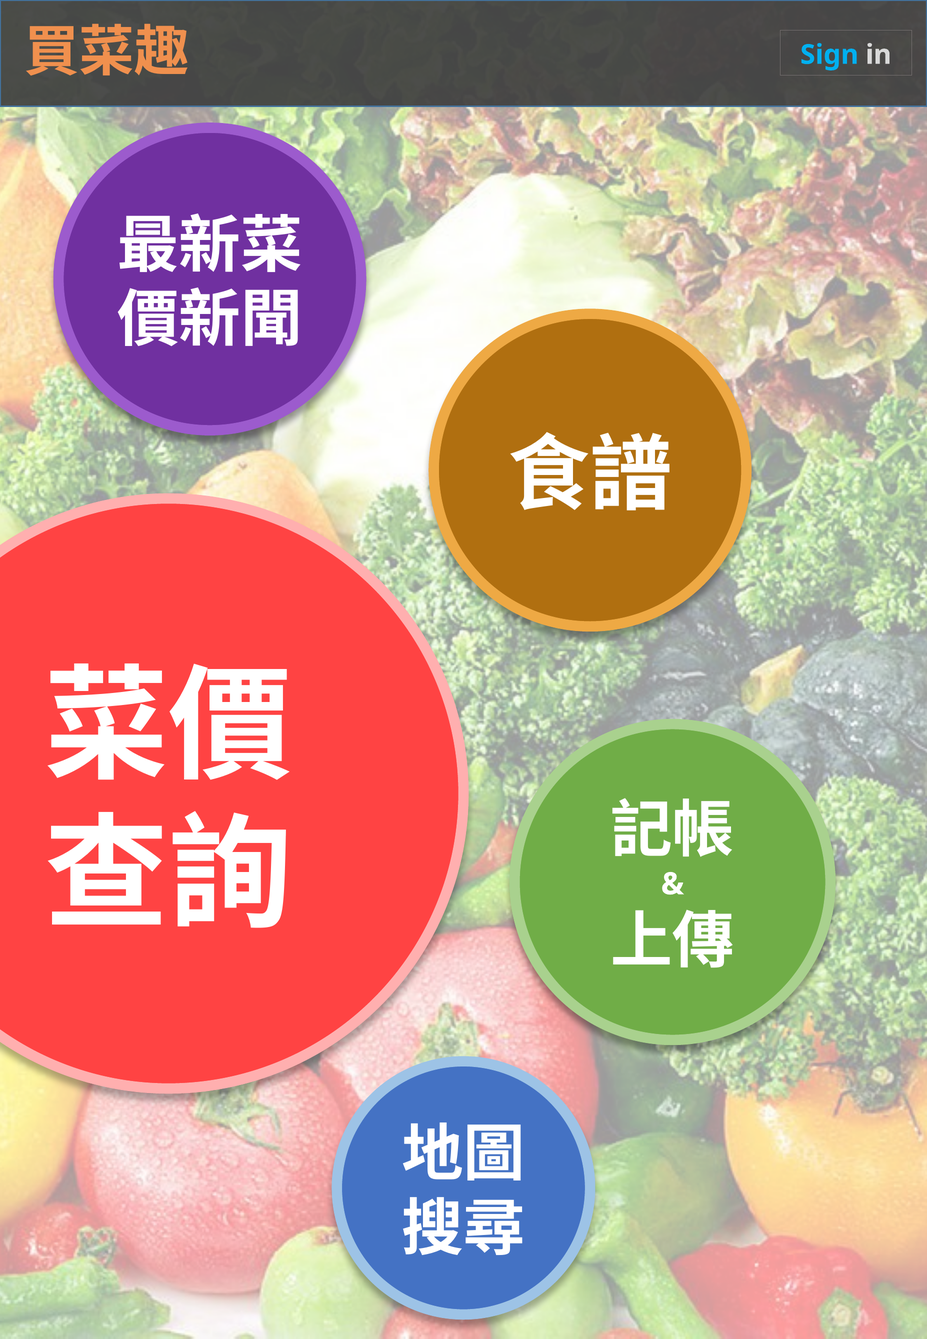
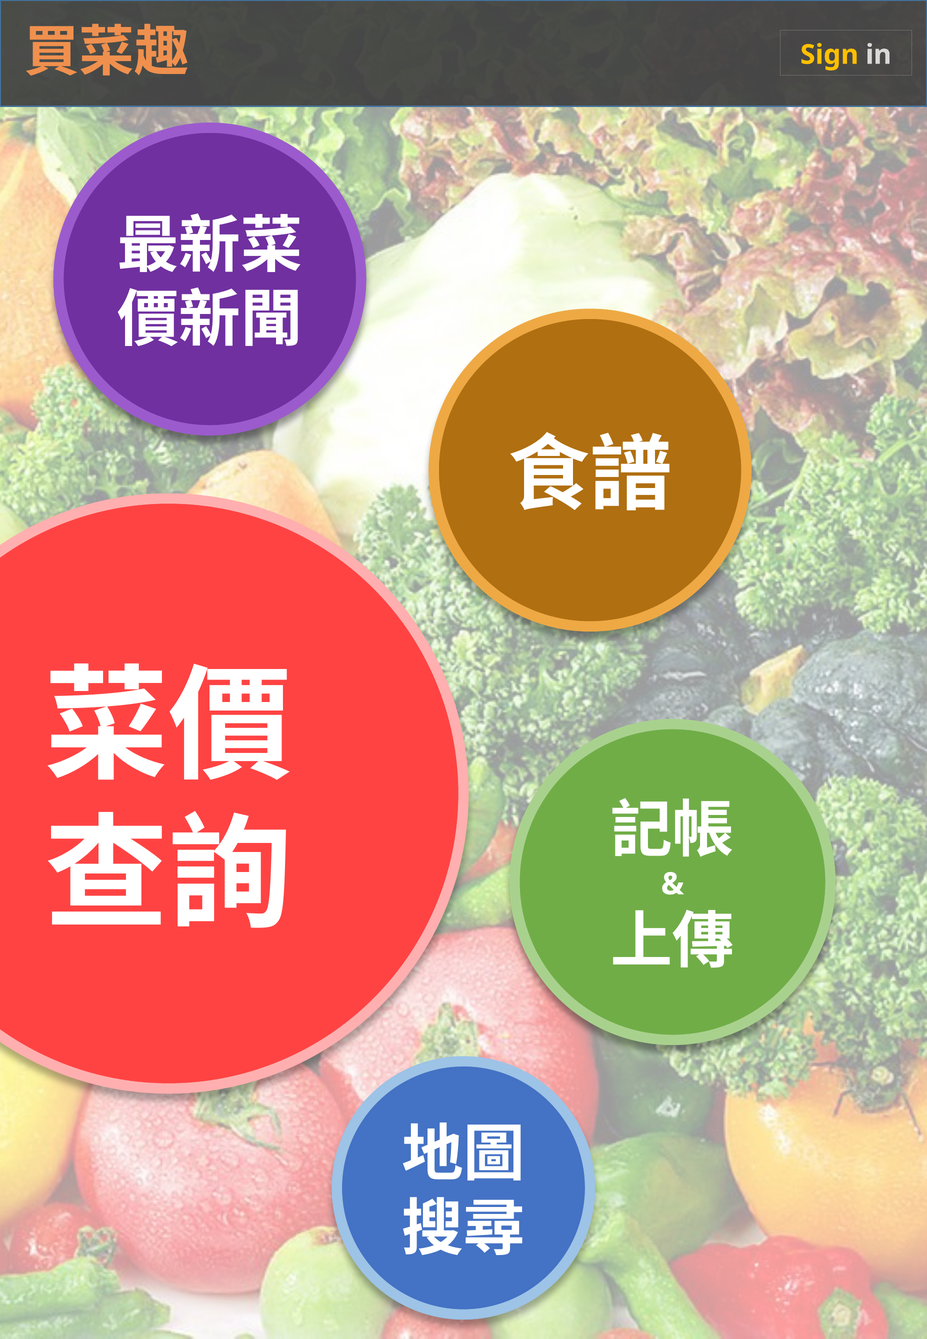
Sign colour: light blue -> yellow
